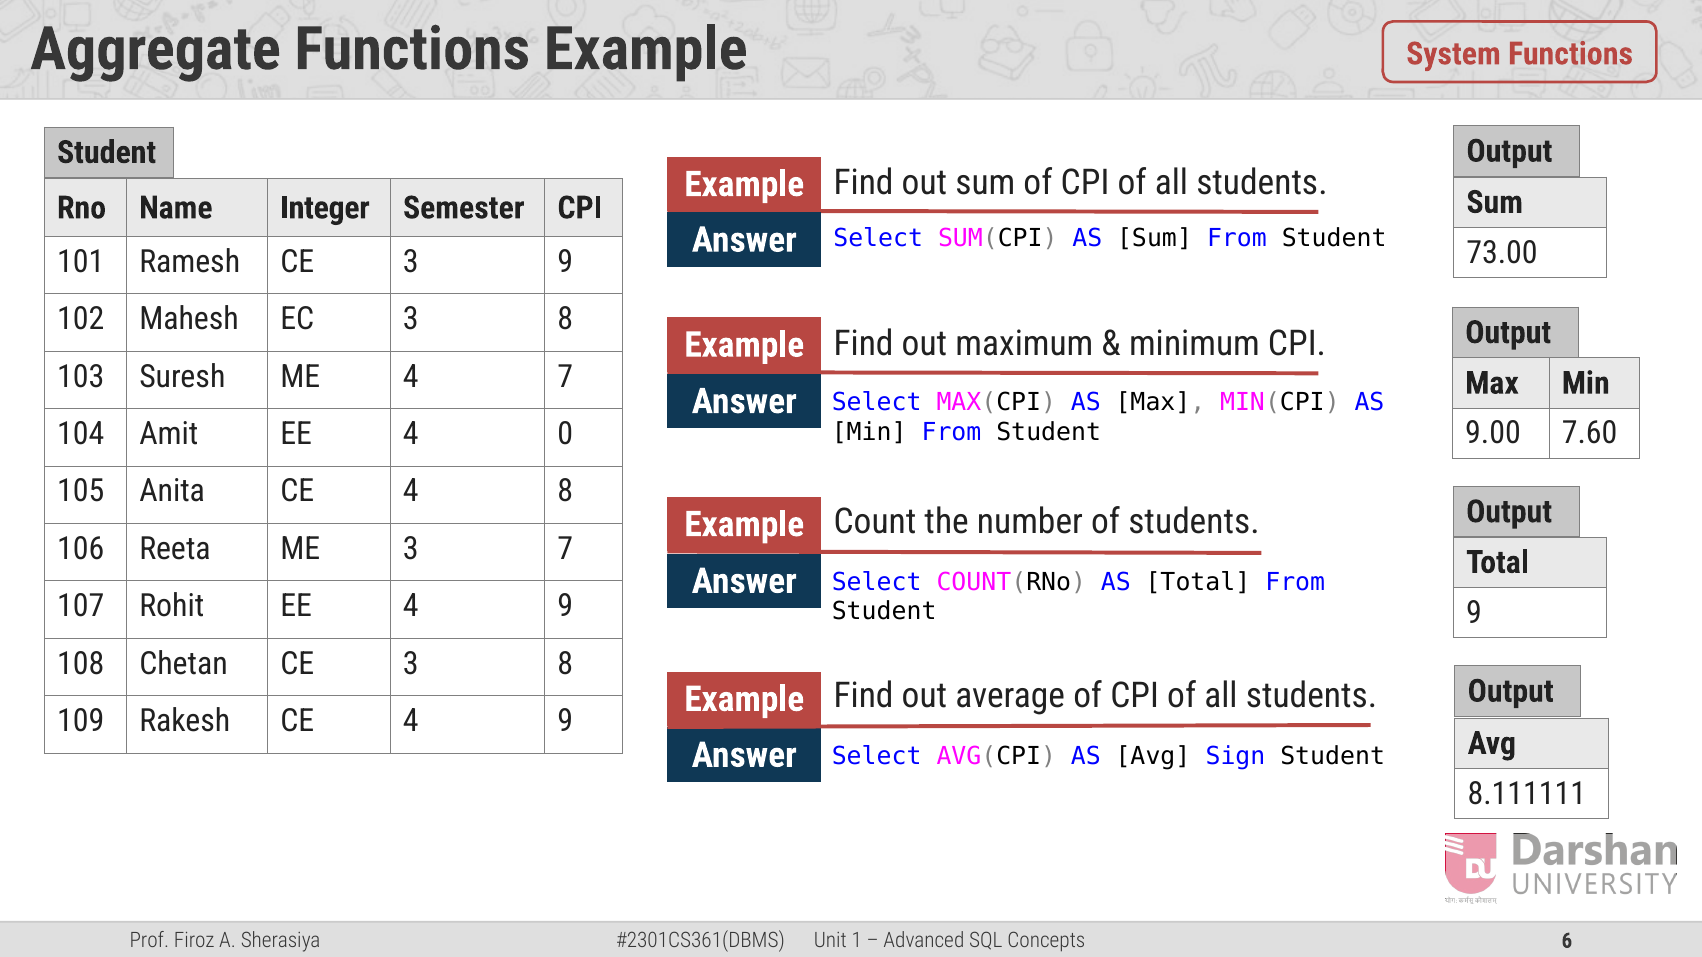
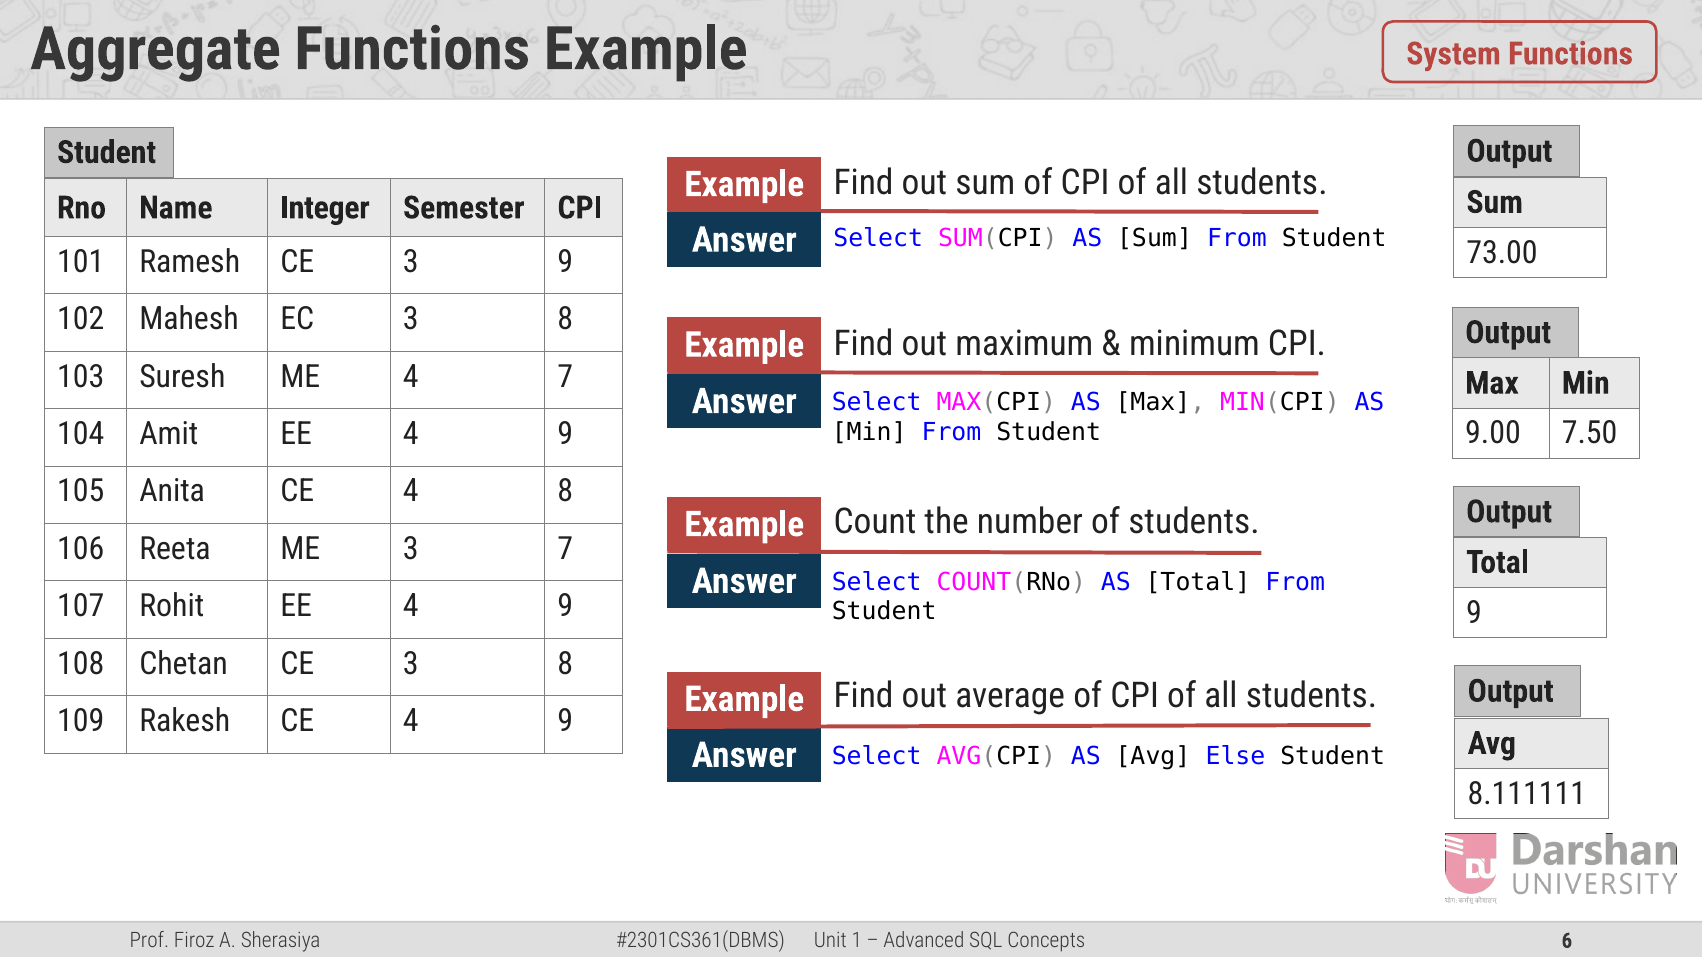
7.60: 7.60 -> 7.50
Amit EE 4 0: 0 -> 9
Sign: Sign -> Else
